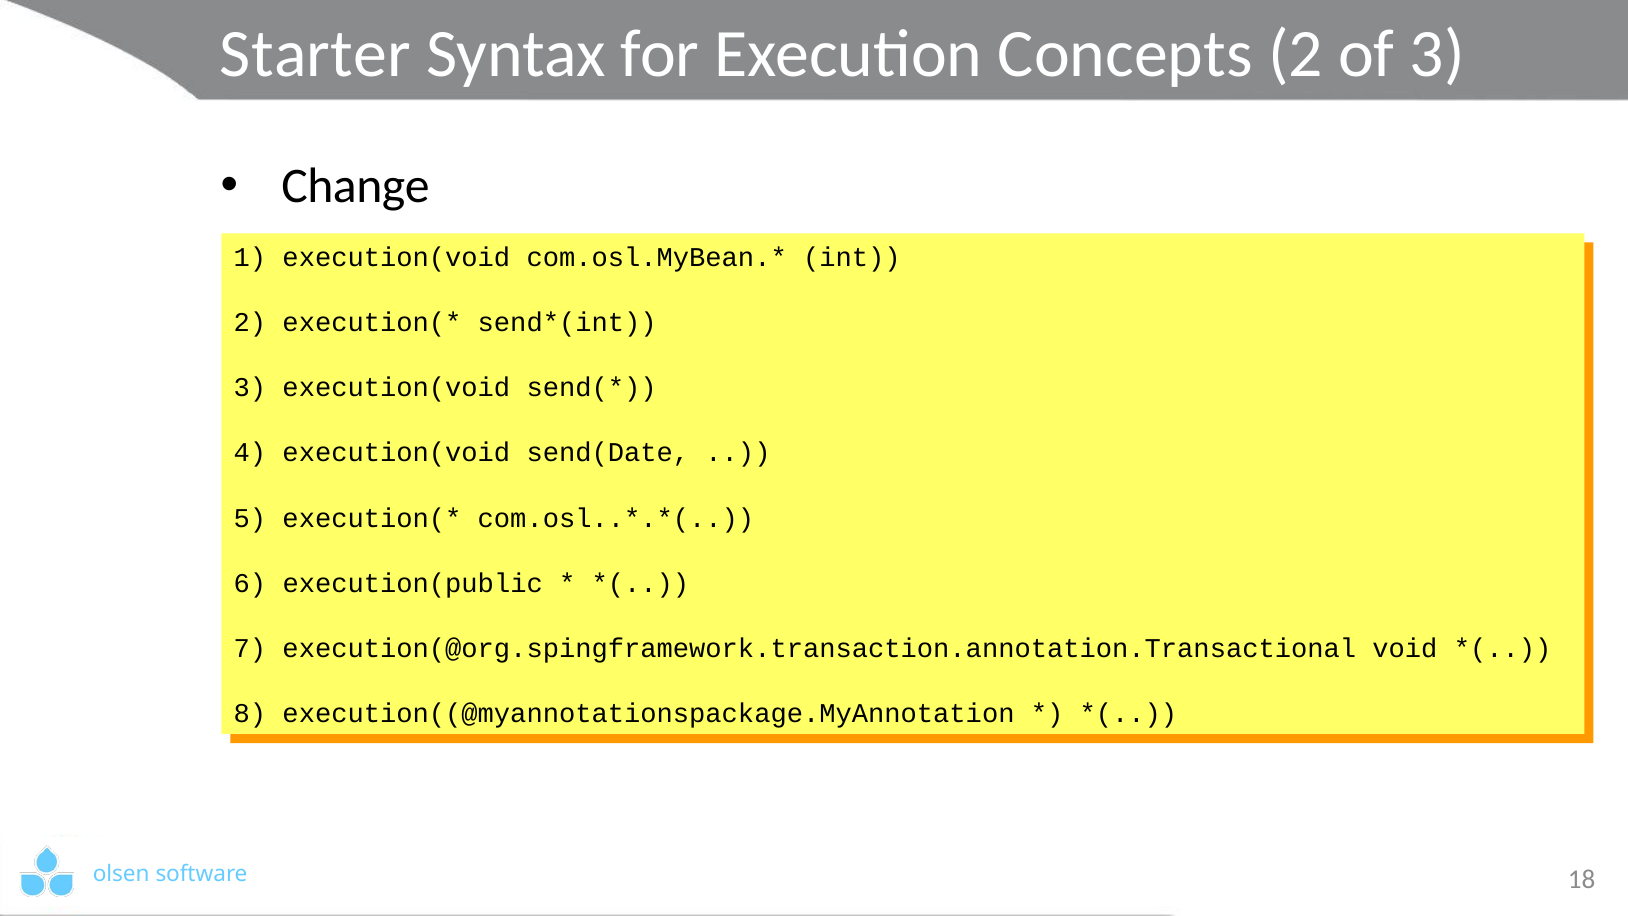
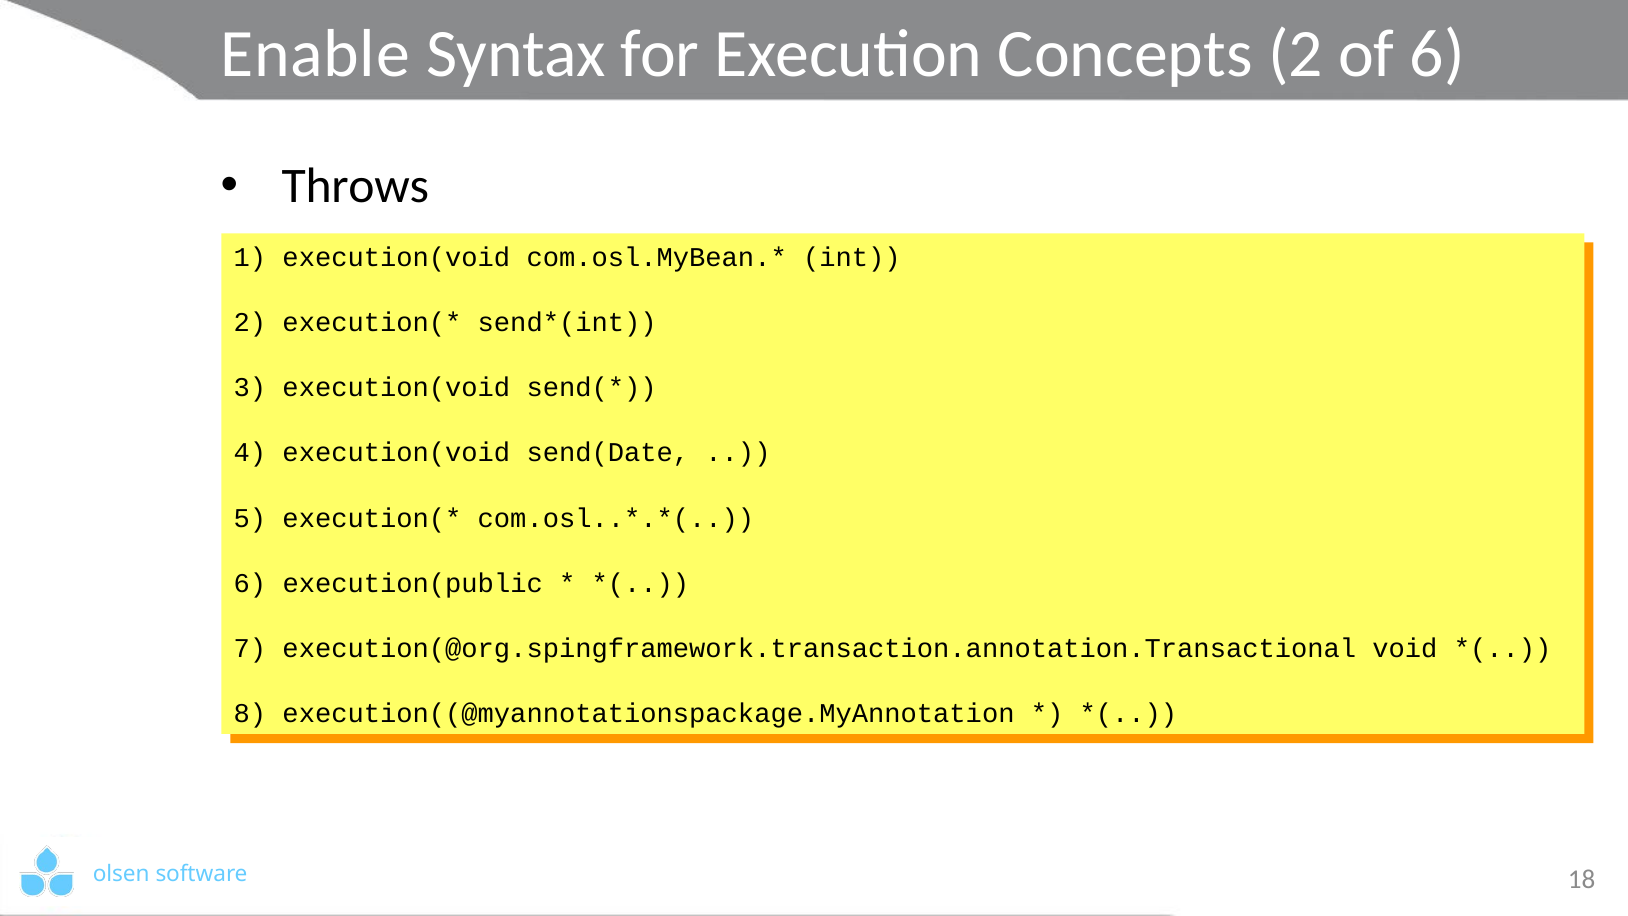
Starter: Starter -> Enable
of 3: 3 -> 6
Change: Change -> Throws
